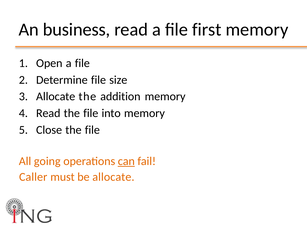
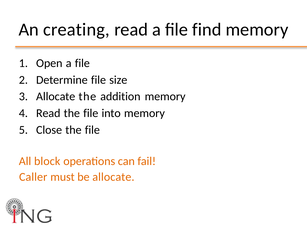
business: business -> creating
first: first -> find
going: going -> block
can underline: present -> none
